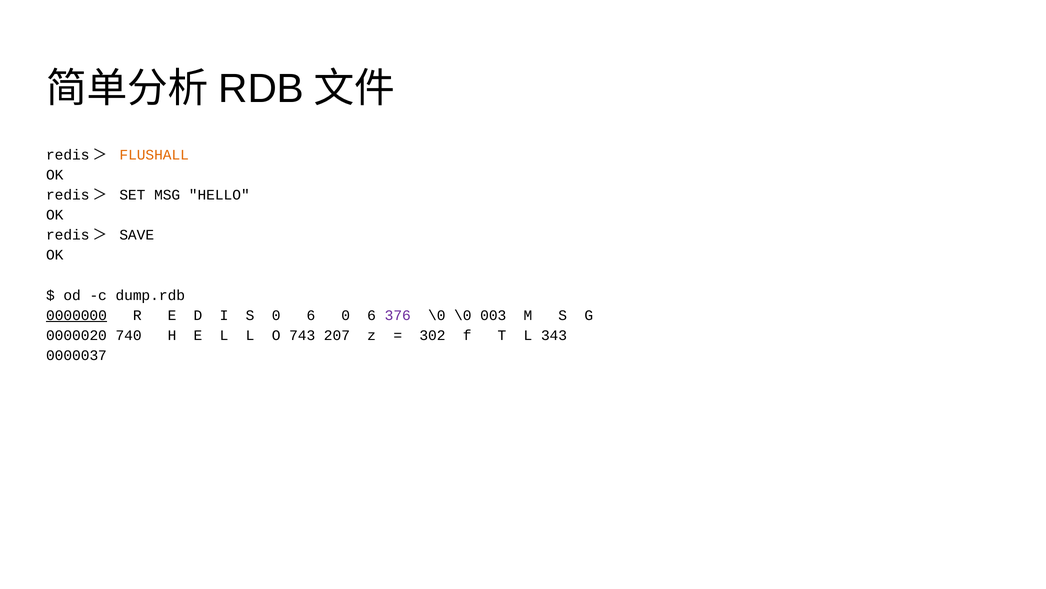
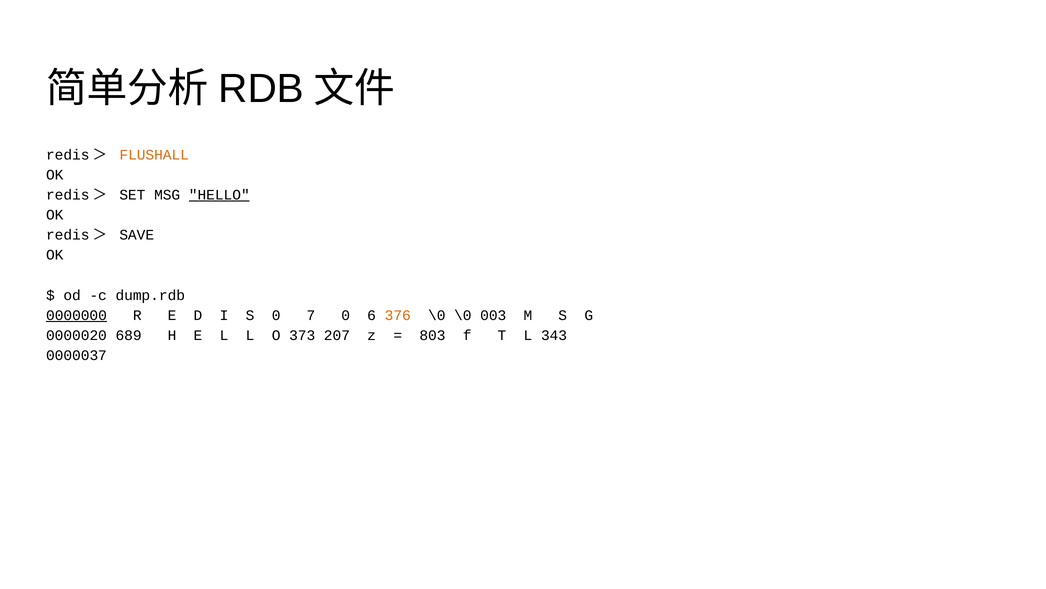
HELLO underline: none -> present
S 0 6: 6 -> 7
376 colour: purple -> orange
740: 740 -> 689
743: 743 -> 373
302: 302 -> 803
